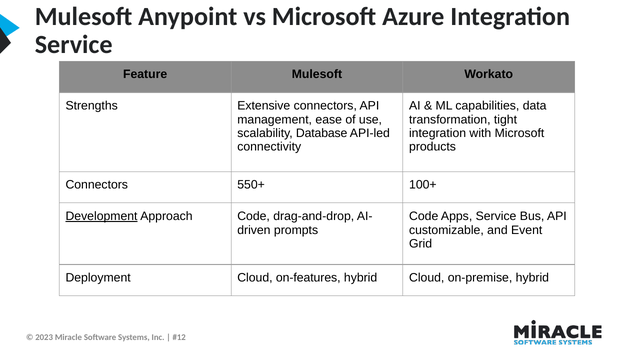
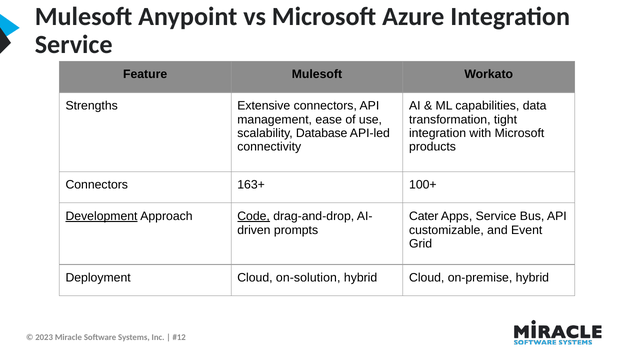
550+: 550+ -> 163+
Code at (254, 216) underline: none -> present
Code at (424, 216): Code -> Cater
on-features: on-features -> on-solution
